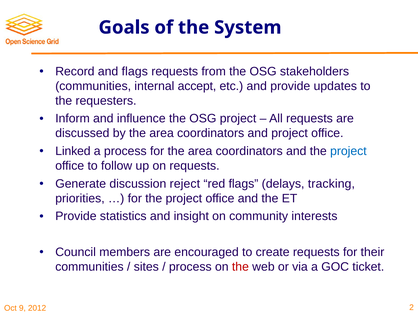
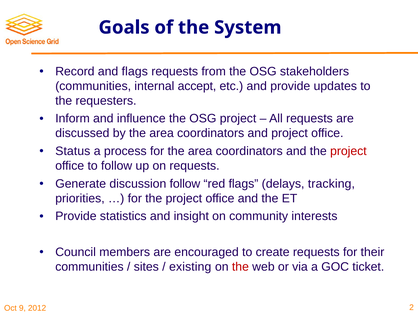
Linked: Linked -> Status
project at (348, 151) colour: blue -> red
discussion reject: reject -> follow
process at (190, 266): process -> existing
